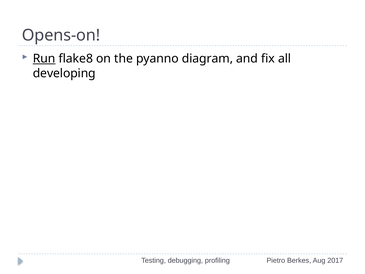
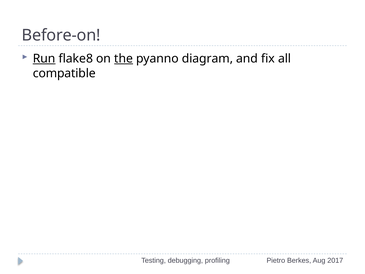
Opens-on: Opens-on -> Before-on
the underline: none -> present
developing: developing -> compatible
